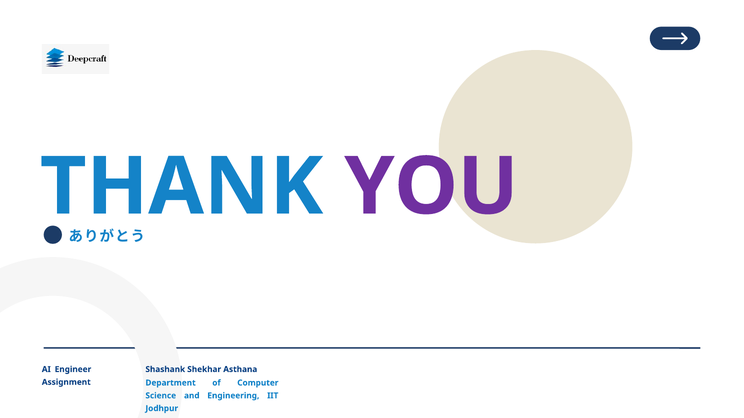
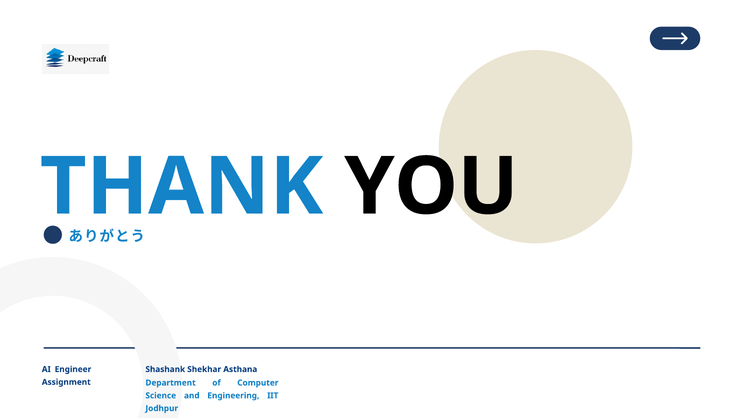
YOU colour: purple -> black
